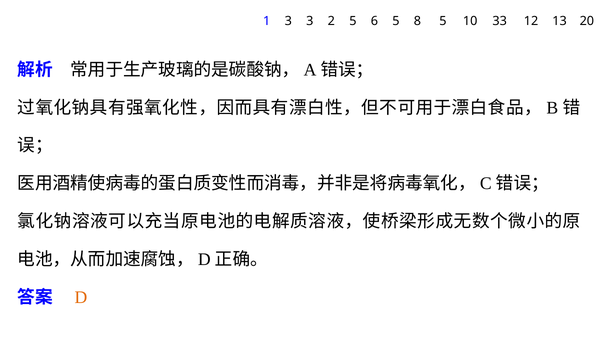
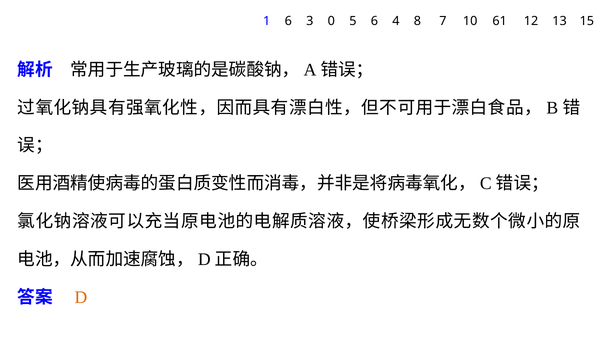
1 3: 3 -> 6
2: 2 -> 0
6 5: 5 -> 4
8 5: 5 -> 7
33: 33 -> 61
20: 20 -> 15
